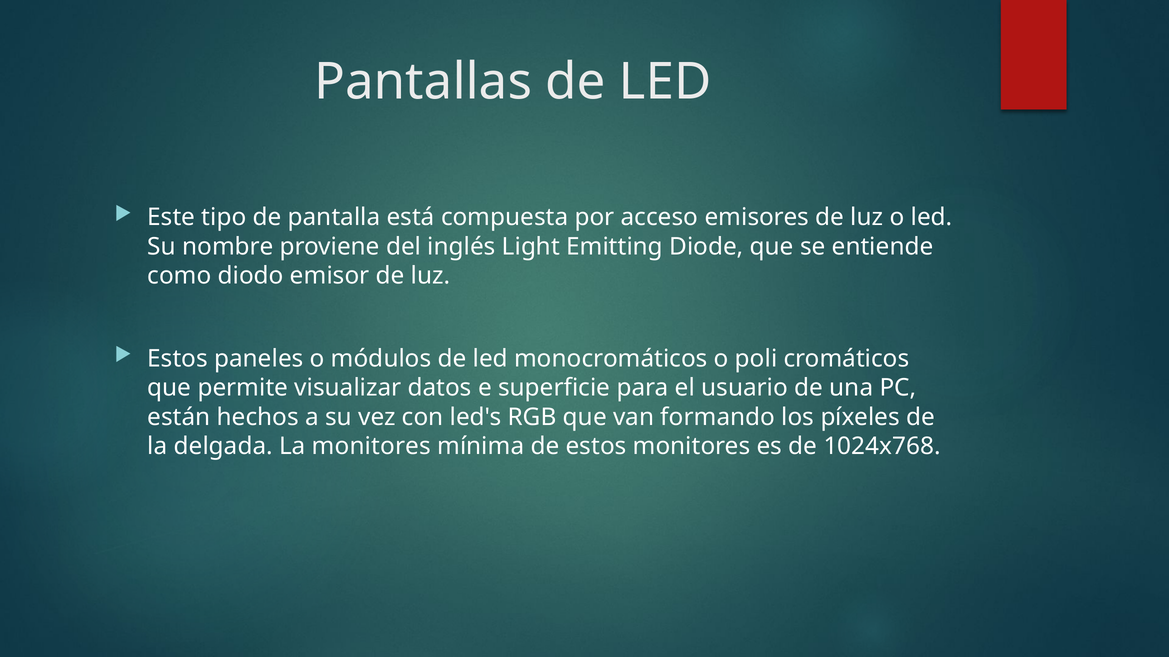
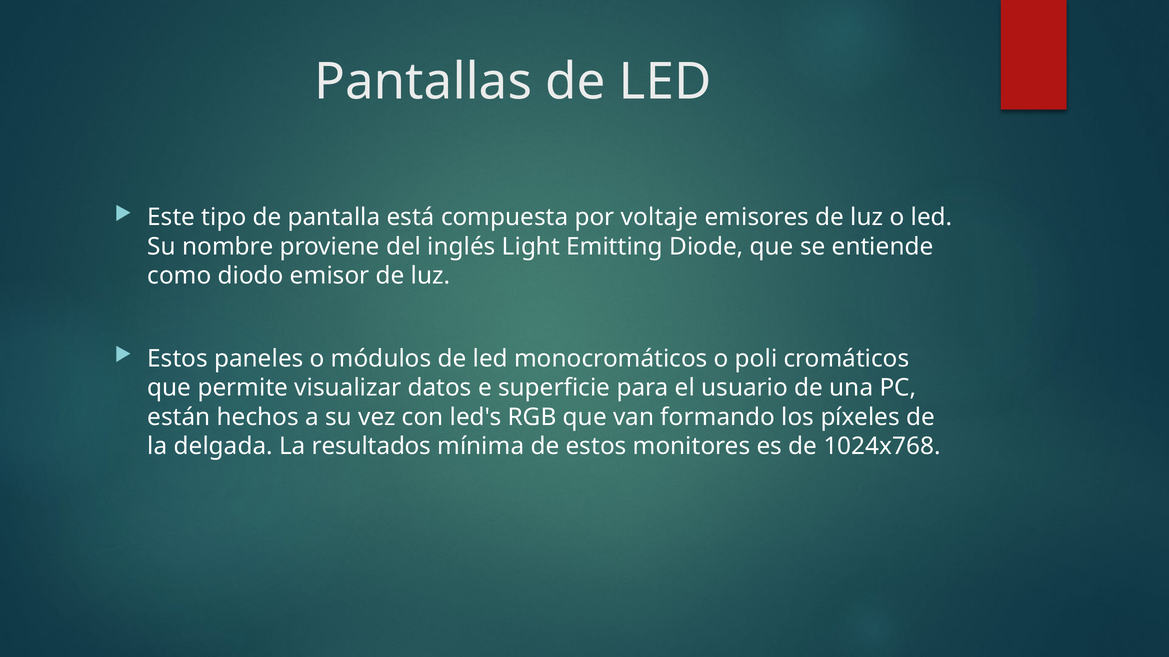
acceso: acceso -> voltaje
La monitores: monitores -> resultados
